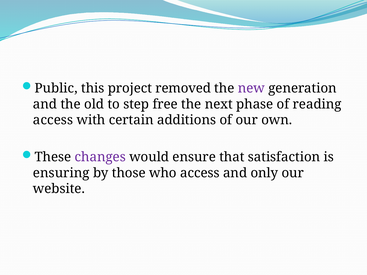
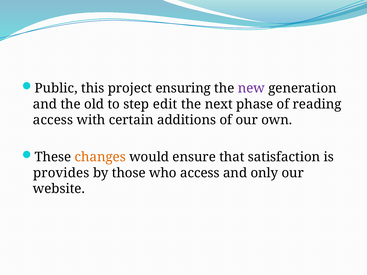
removed: removed -> ensuring
free: free -> edit
changes colour: purple -> orange
ensuring: ensuring -> provides
